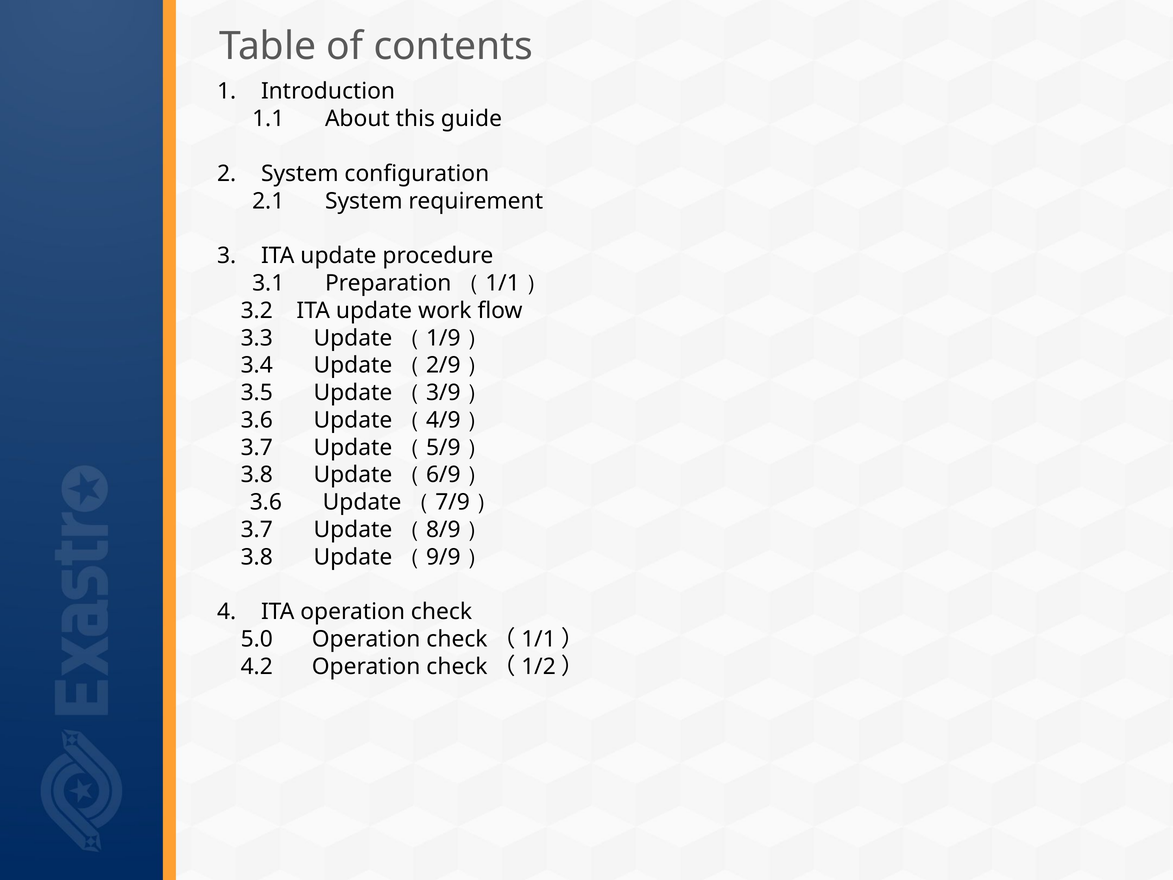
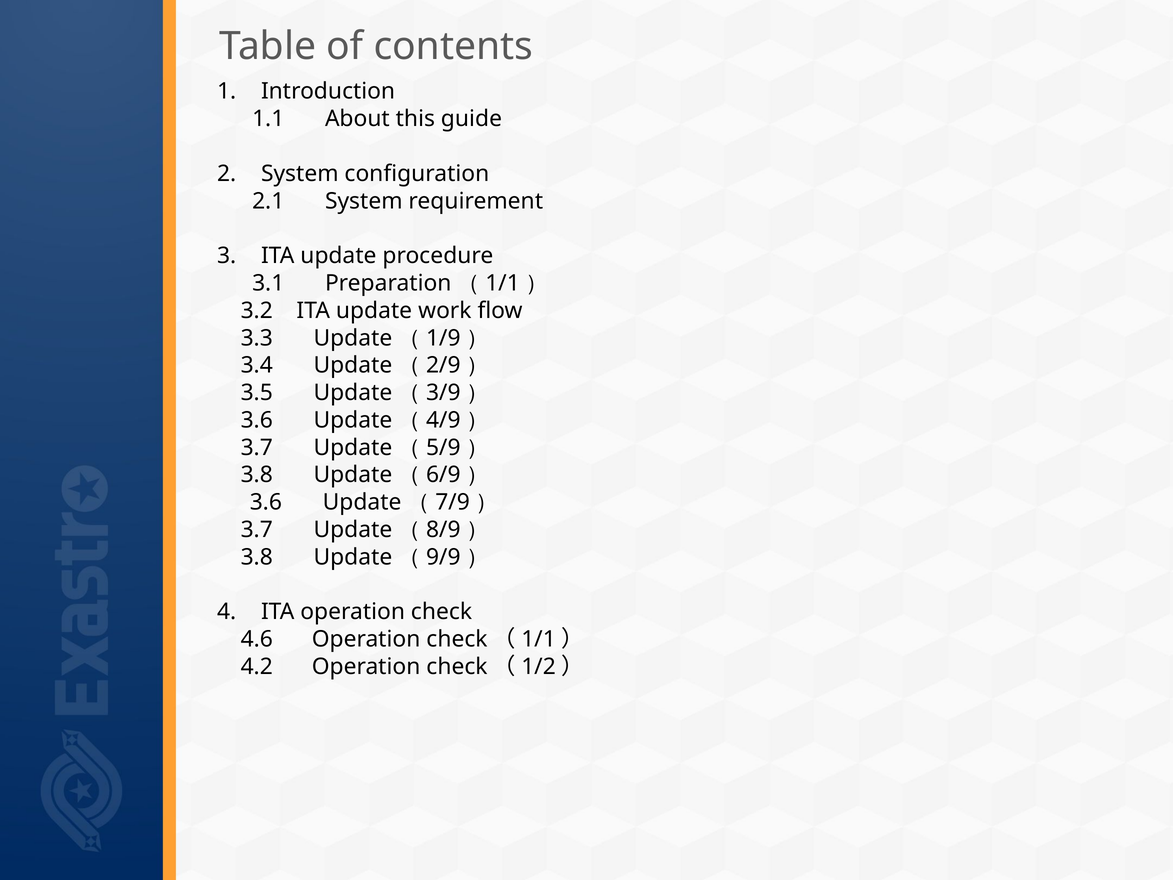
5.0: 5.0 -> 4.6
